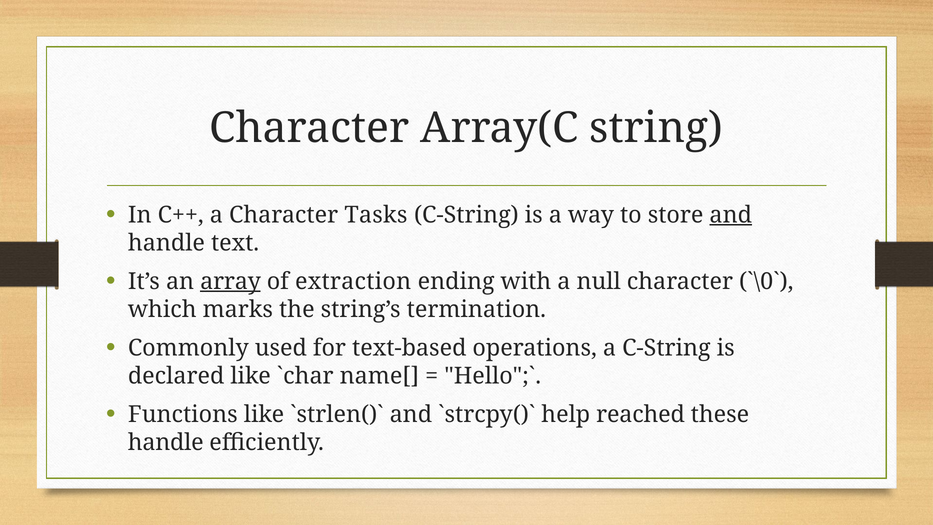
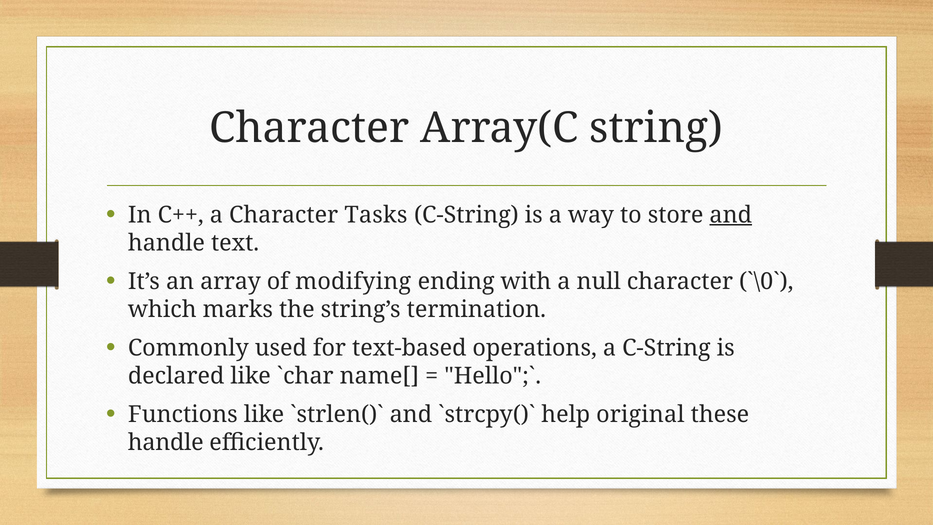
array underline: present -> none
extraction: extraction -> modifying
reached: reached -> original
